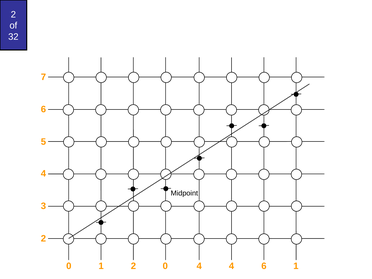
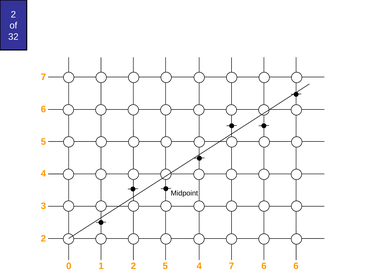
2 0: 0 -> 5
4 4: 4 -> 7
0 1: 1 -> 6
